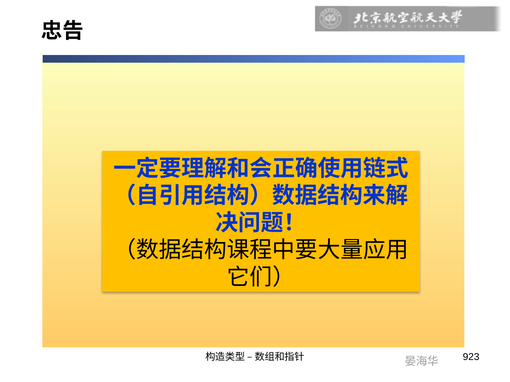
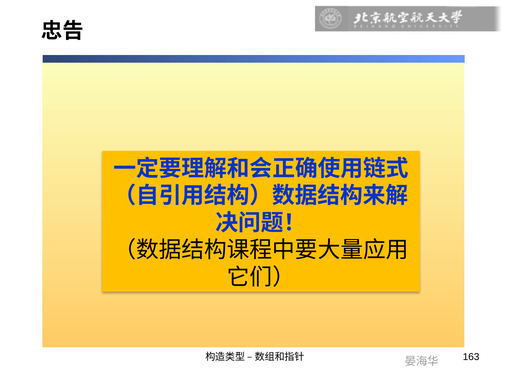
923: 923 -> 163
